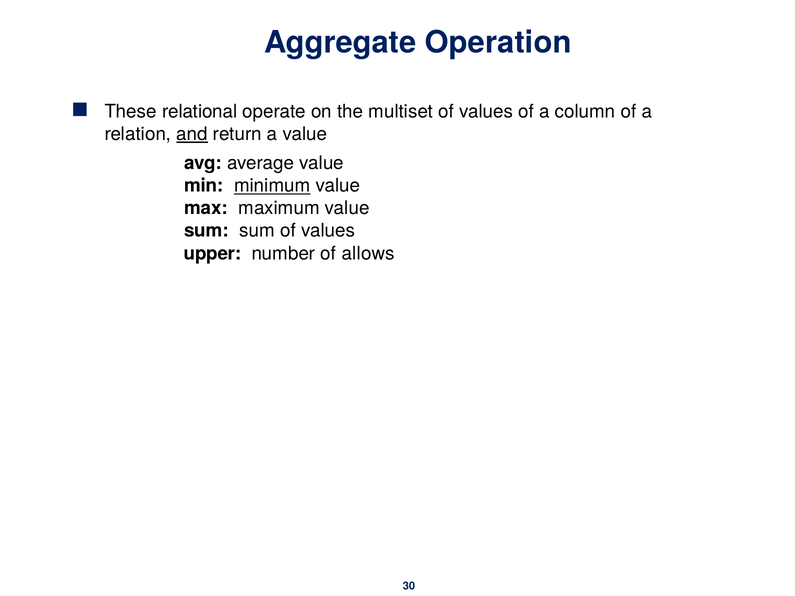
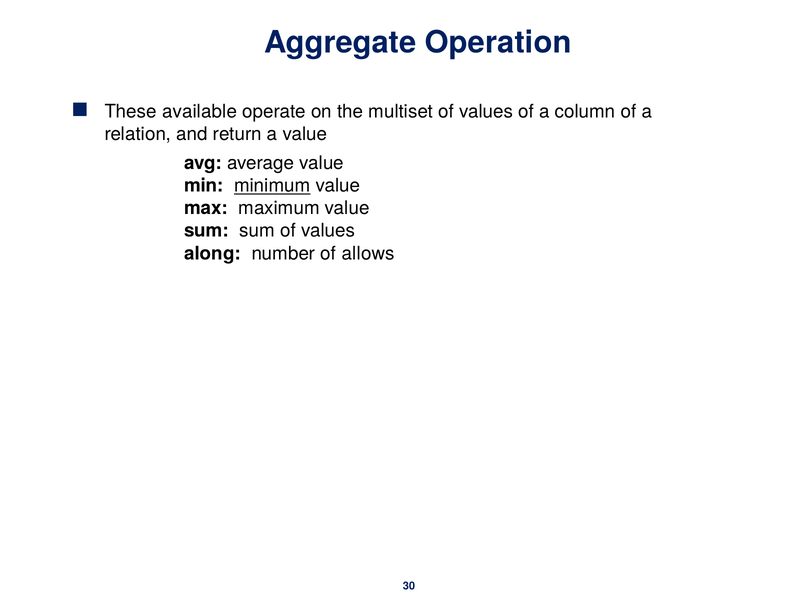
relational: relational -> available
and underline: present -> none
upper: upper -> along
